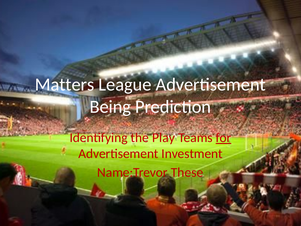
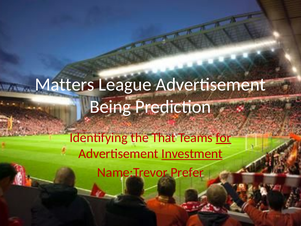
Play: Play -> That
Investment underline: none -> present
These: These -> Prefer
